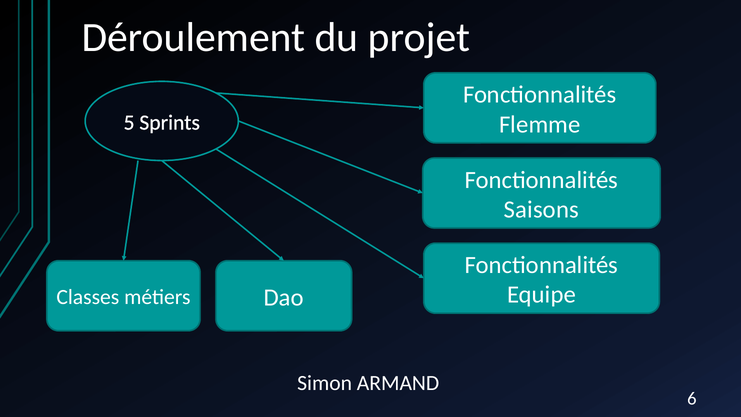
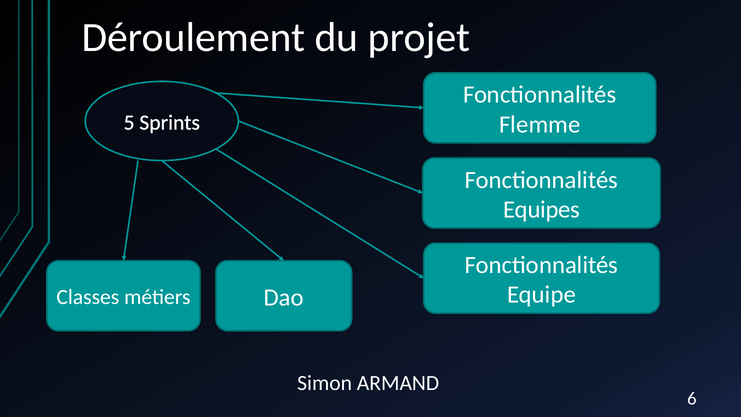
Saisons: Saisons -> Equipes
